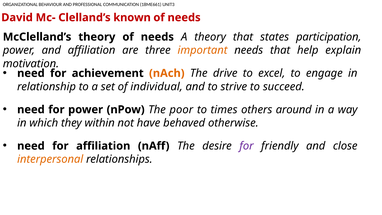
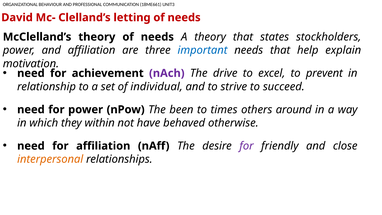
known: known -> letting
participation: participation -> stockholders
important colour: orange -> blue
nAch colour: orange -> purple
engage: engage -> prevent
poor: poor -> been
